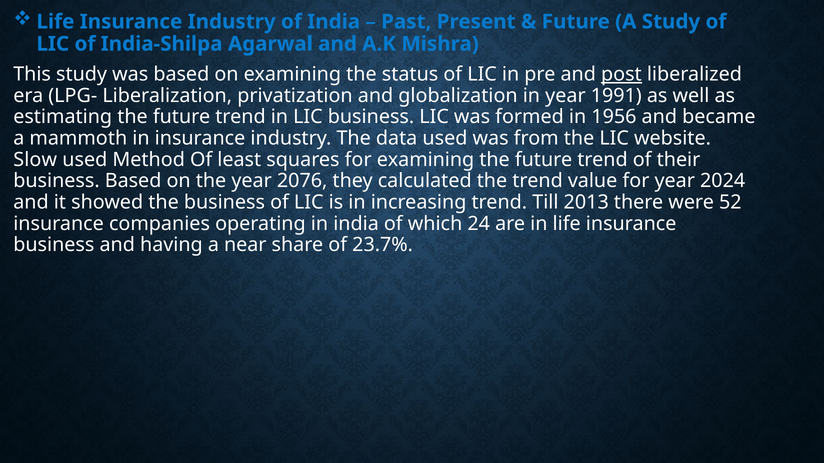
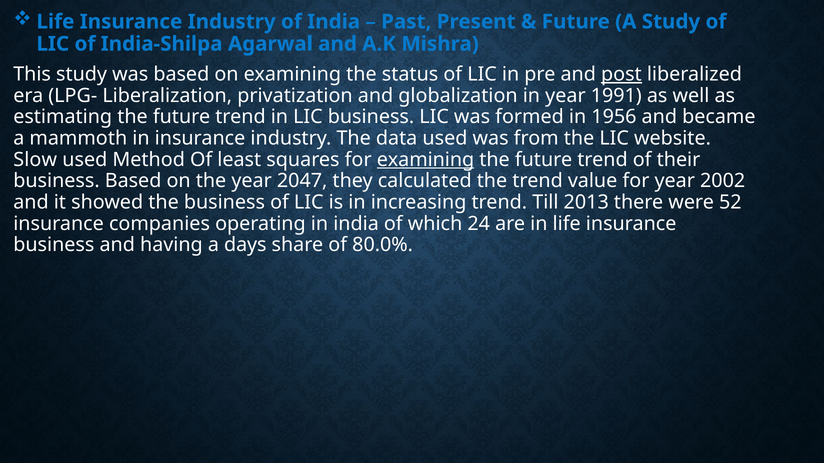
examining at (425, 160) underline: none -> present
2076: 2076 -> 2047
2024: 2024 -> 2002
near: near -> days
23.7%: 23.7% -> 80.0%
